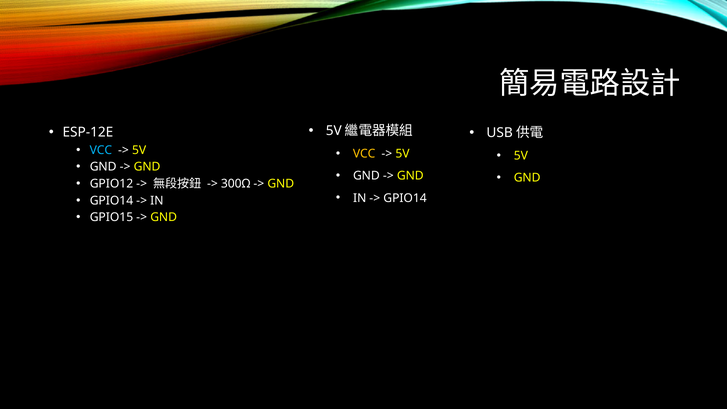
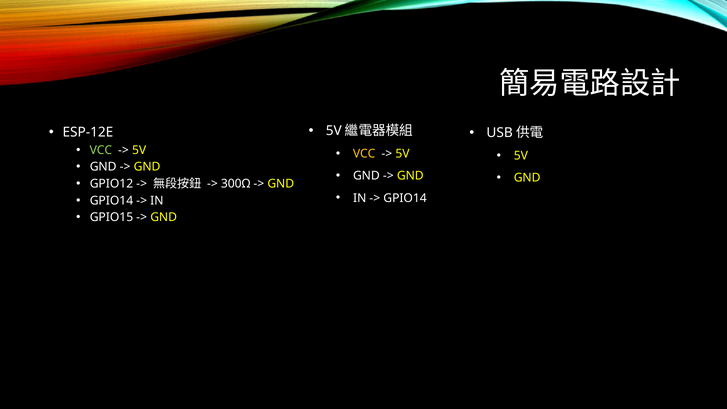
VCC at (101, 150) colour: light blue -> light green
